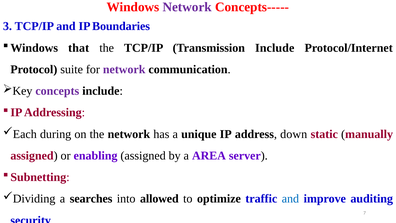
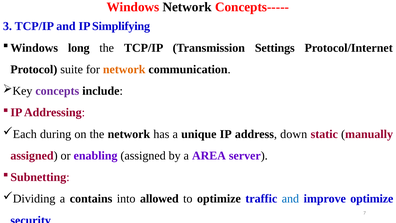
Network at (187, 7) colour: purple -> black
Boundaries: Boundaries -> Simplifying
that: that -> long
Transmission Include: Include -> Settings
network at (124, 69) colour: purple -> orange
searches: searches -> contains
improve auditing: auditing -> optimize
